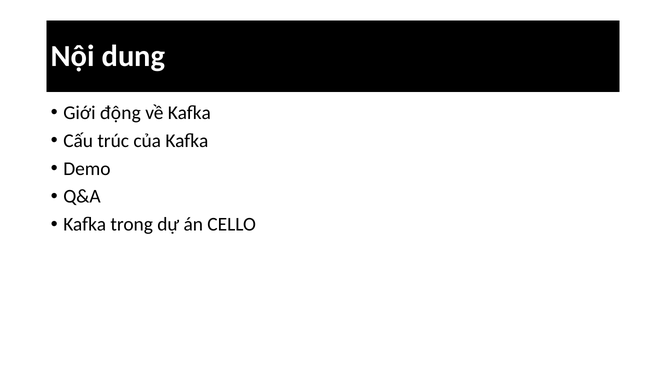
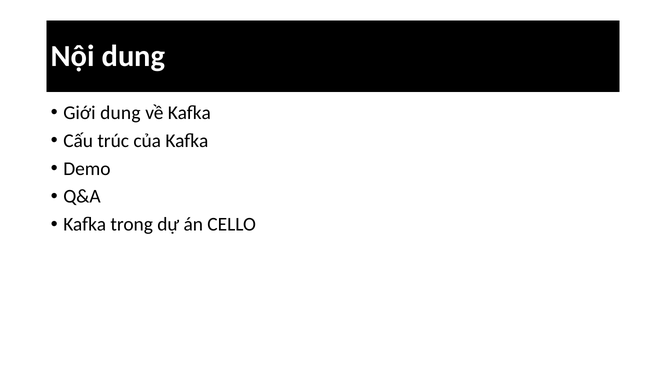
Giới động: động -> dung
